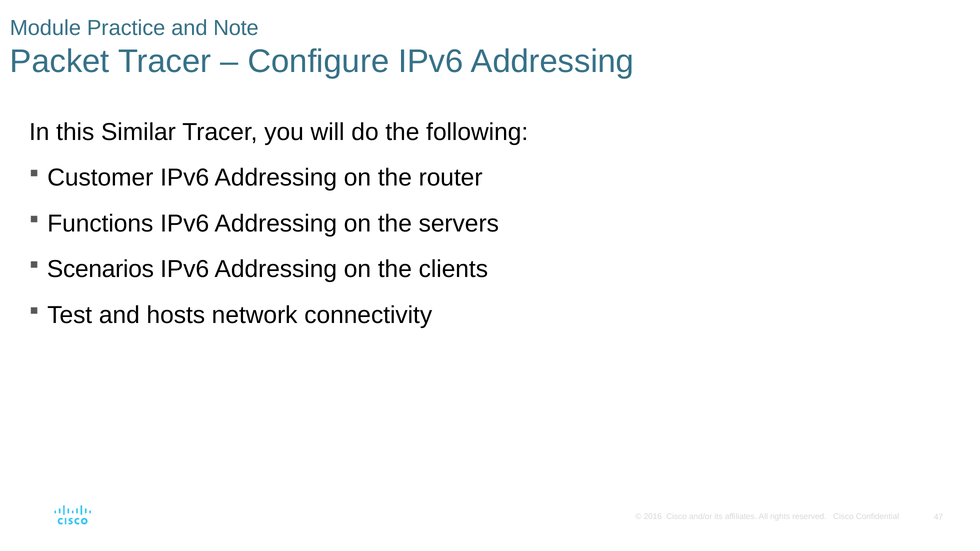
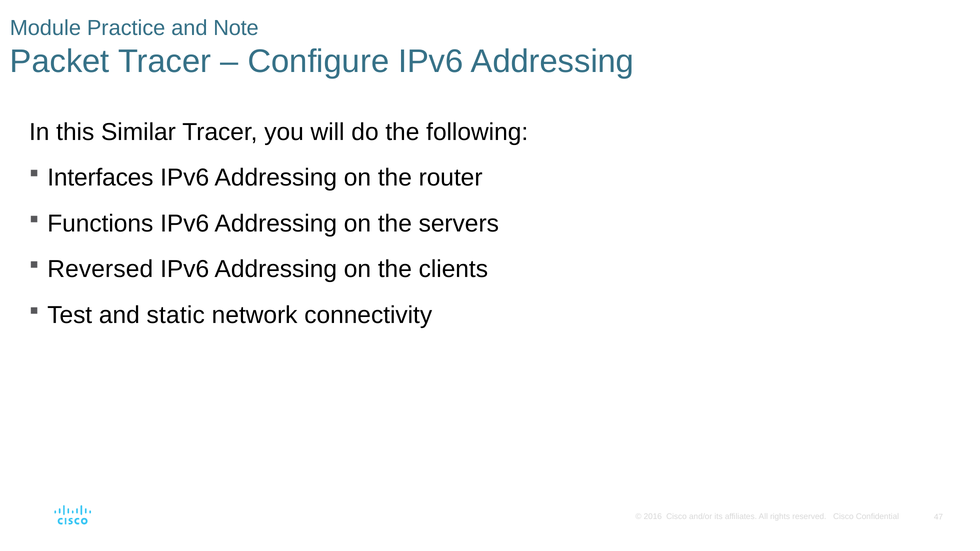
Customer: Customer -> Interfaces
Scenarios: Scenarios -> Reversed
hosts: hosts -> static
